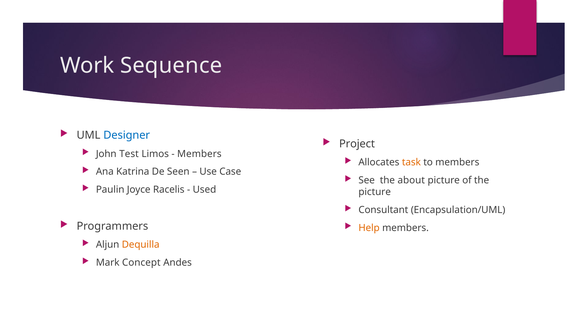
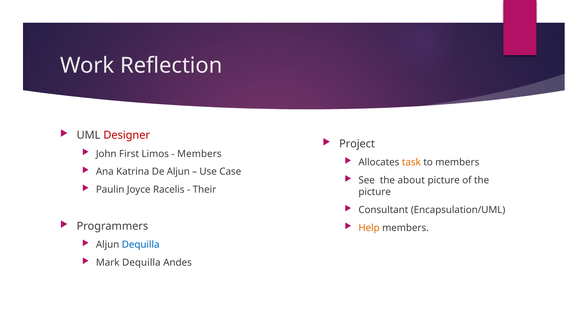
Sequence: Sequence -> Reflection
Designer colour: blue -> red
Test: Test -> First
De Seen: Seen -> Aljun
Used: Used -> Their
Dequilla at (141, 245) colour: orange -> blue
Mark Concept: Concept -> Dequilla
